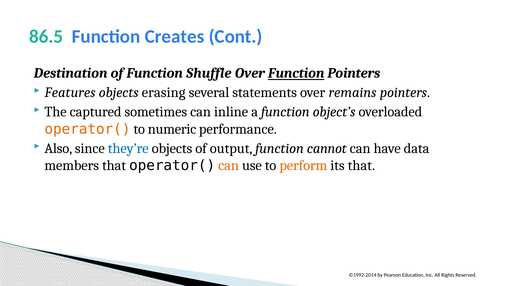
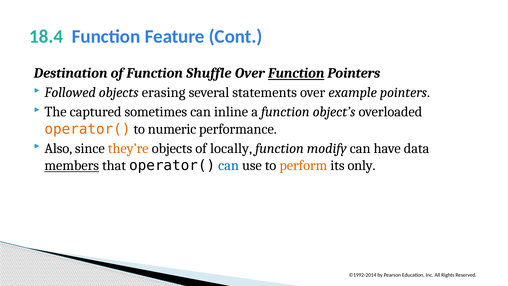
86.5: 86.5 -> 18.4
Creates: Creates -> Feature
Features: Features -> Followed
remains: remains -> example
they’re colour: blue -> orange
output: output -> locally
cannot: cannot -> modify
members underline: none -> present
can at (229, 165) colour: orange -> blue
its that: that -> only
